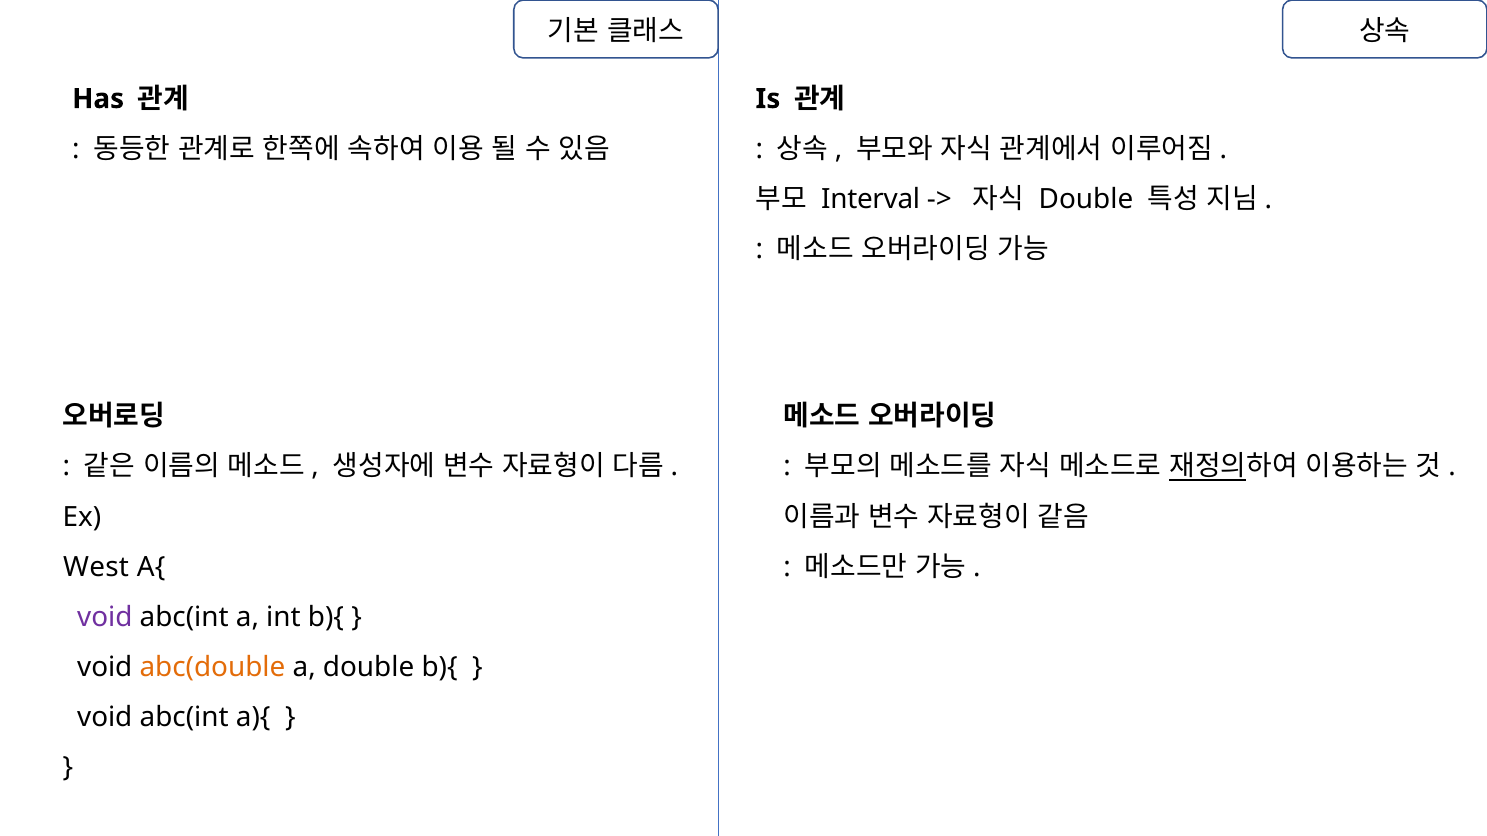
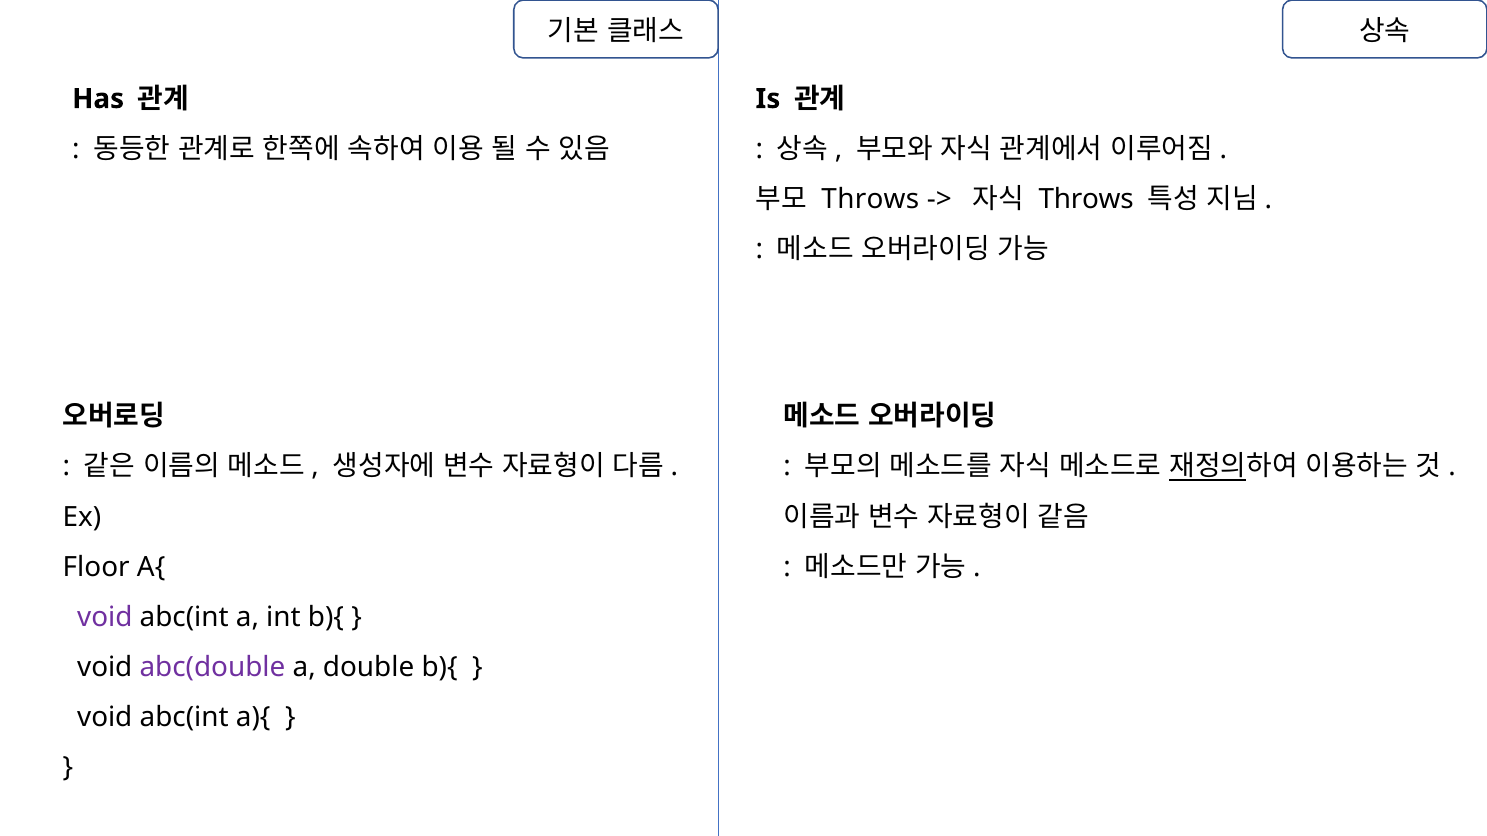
Interval at (871, 199): Interval -> Throws
Double at (1086, 199): Double -> Throws
West: West -> Floor
abc(double colour: orange -> purple
